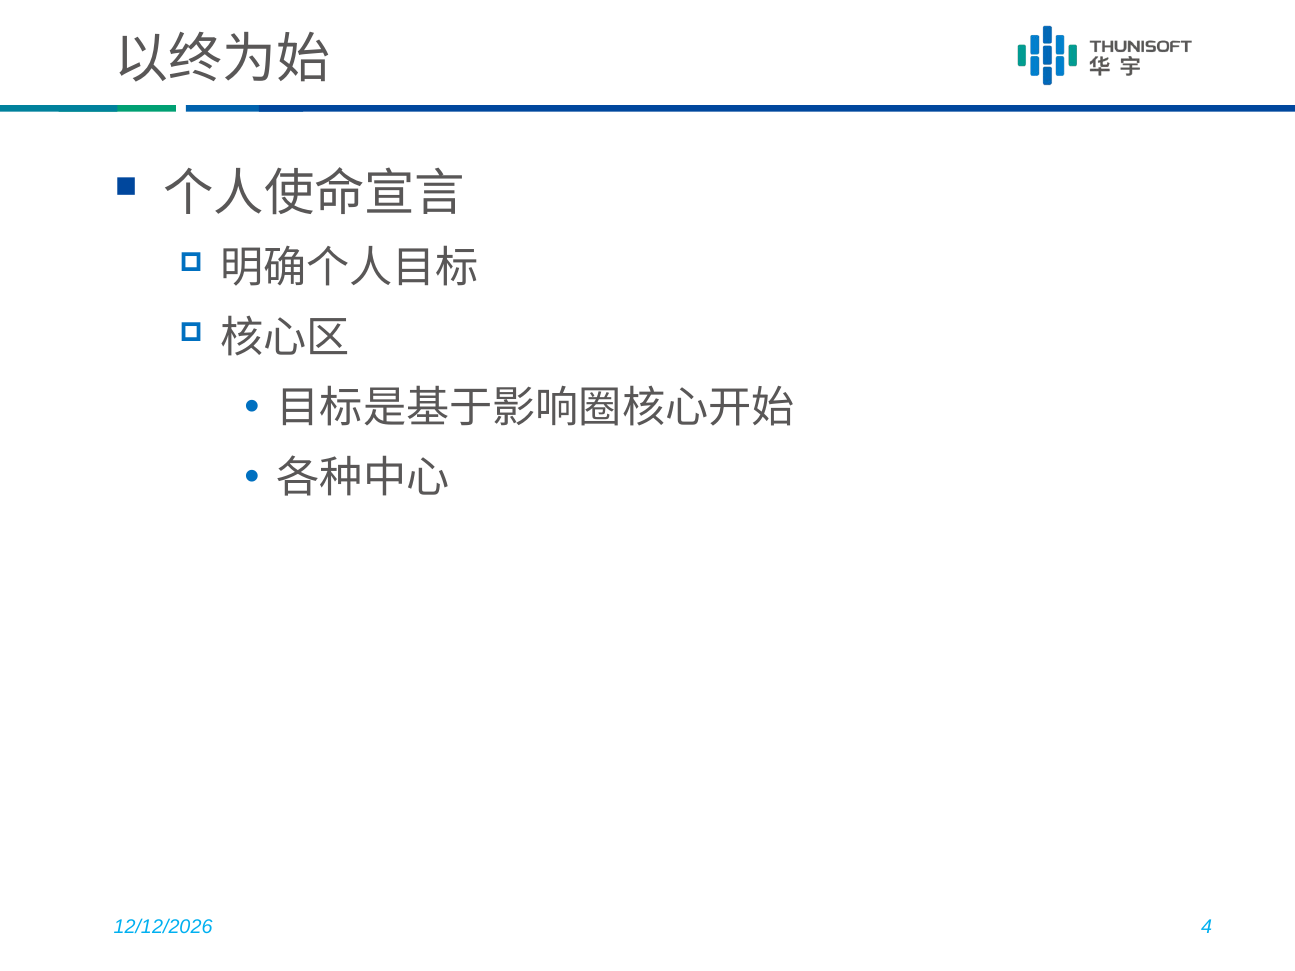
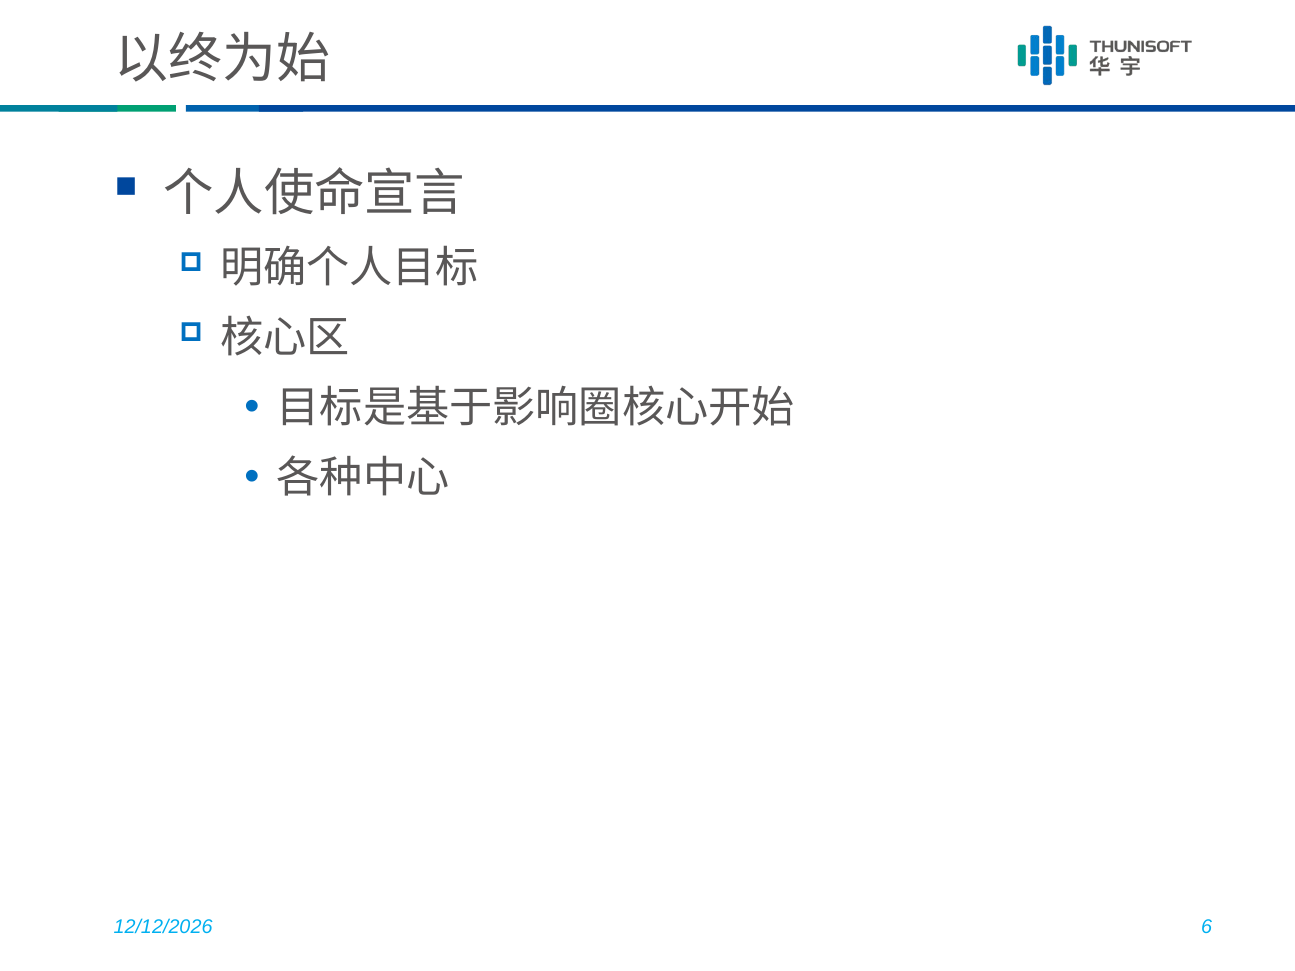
4: 4 -> 6
